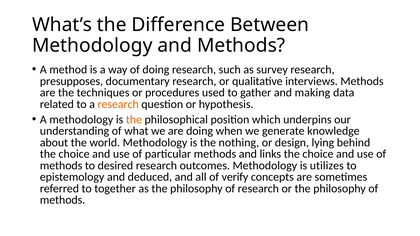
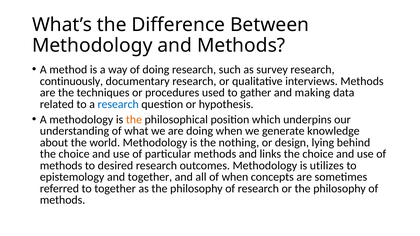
presupposes: presupposes -> continuously
research at (118, 104) colour: orange -> blue
and deduced: deduced -> together
of verify: verify -> when
